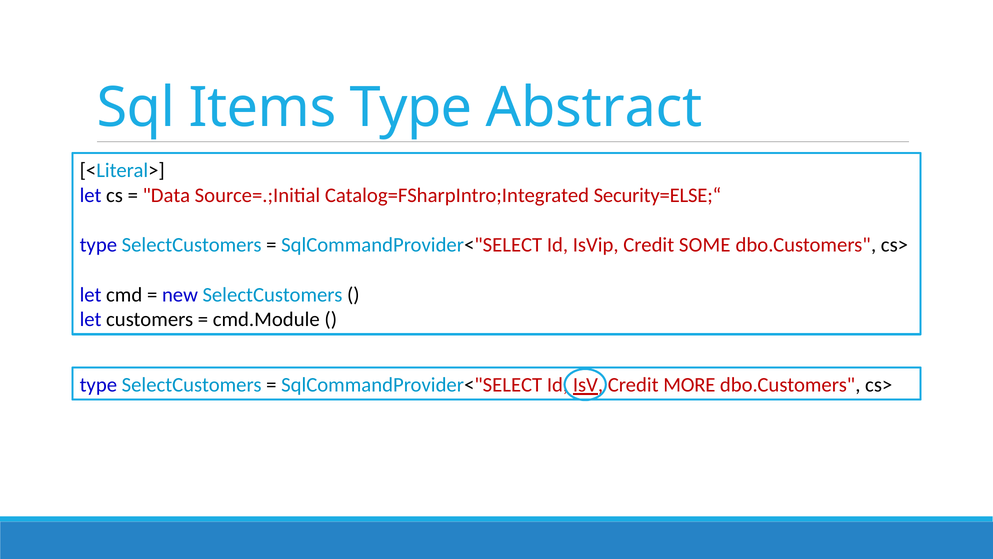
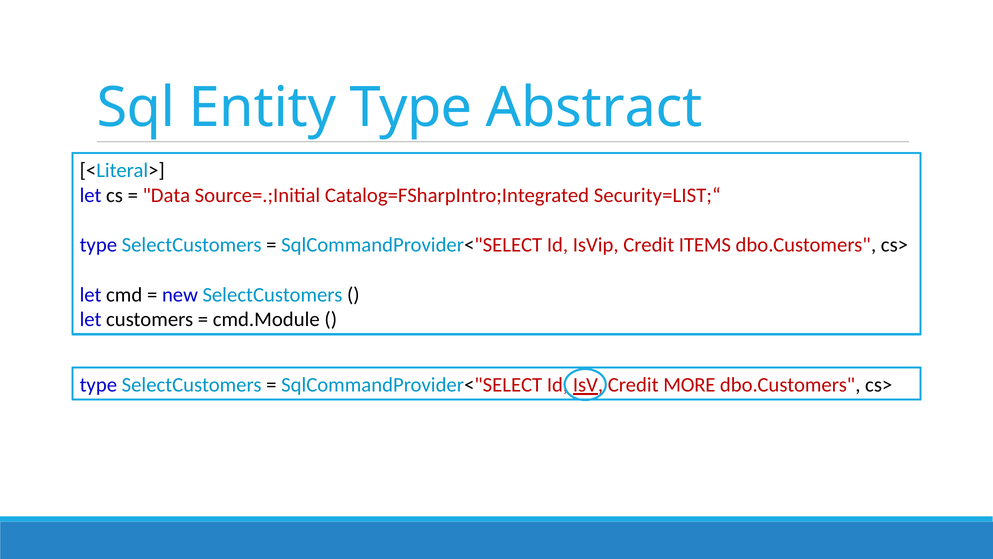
Items: Items -> Entity
Security=ELSE;“: Security=ELSE;“ -> Security=LIST;“
SOME: SOME -> ITEMS
